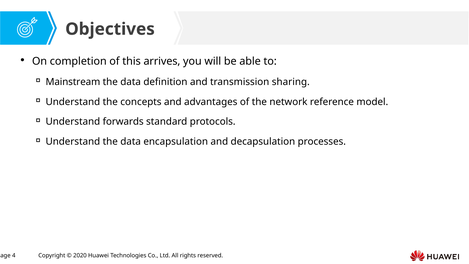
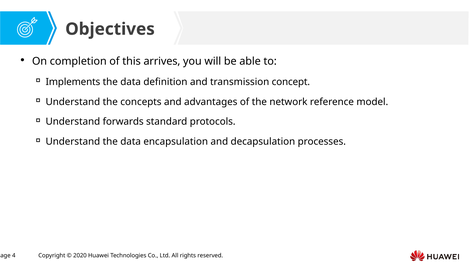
Mainstream: Mainstream -> Implements
sharing: sharing -> concept
